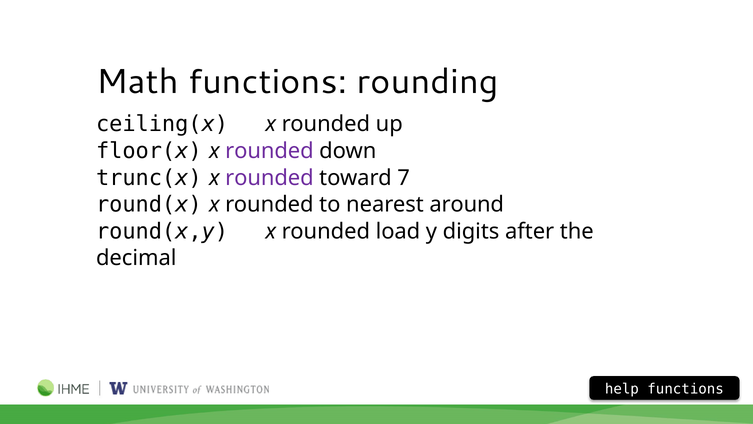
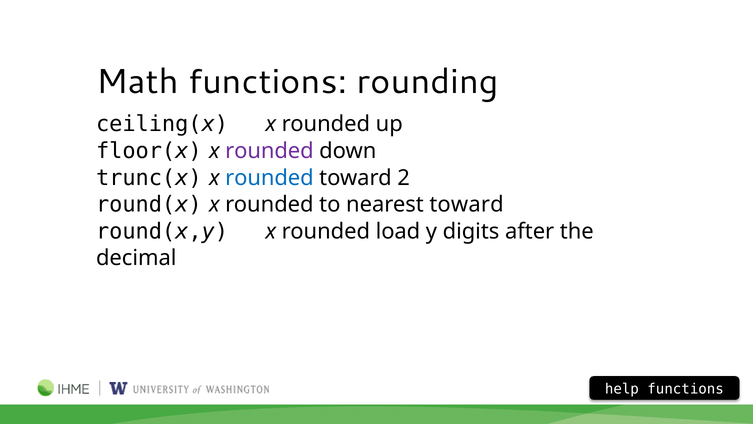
rounded at (269, 178) colour: purple -> blue
7: 7 -> 2
nearest around: around -> toward
